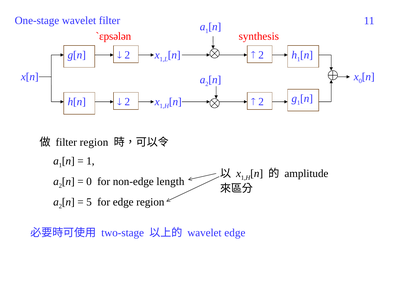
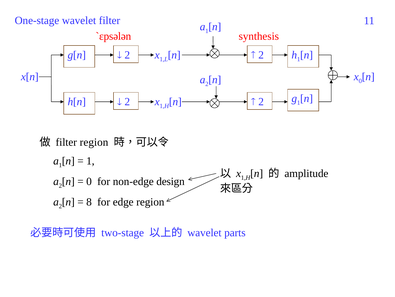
length: length -> design
5: 5 -> 8
wavelet edge: edge -> parts
